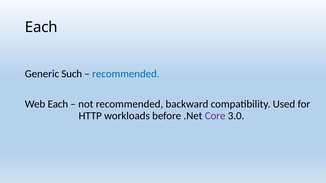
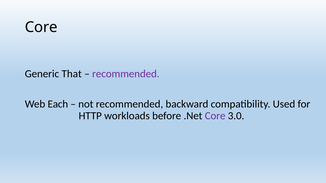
Each at (41, 27): Each -> Core
Such: Such -> That
recommended at (126, 74) colour: blue -> purple
